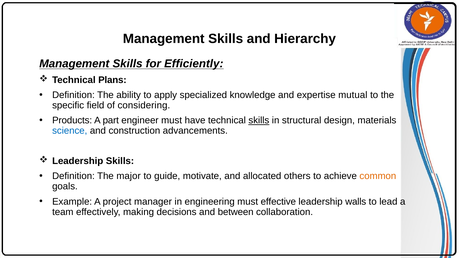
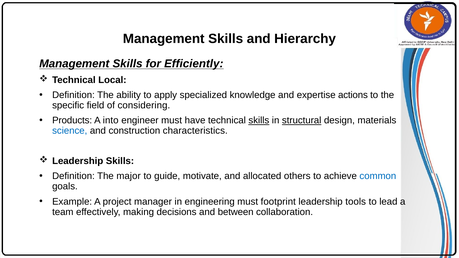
Plans: Plans -> Local
mutual: mutual -> actions
part: part -> into
structural underline: none -> present
advancements: advancements -> characteristics
common colour: orange -> blue
effective: effective -> footprint
walls: walls -> tools
